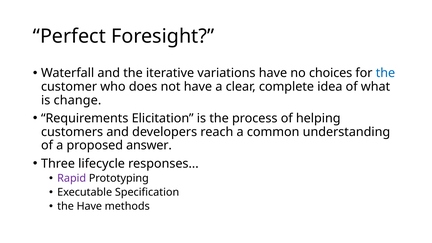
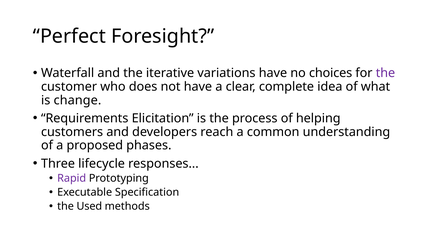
the at (385, 73) colour: blue -> purple
answer: answer -> phases
the Have: Have -> Used
